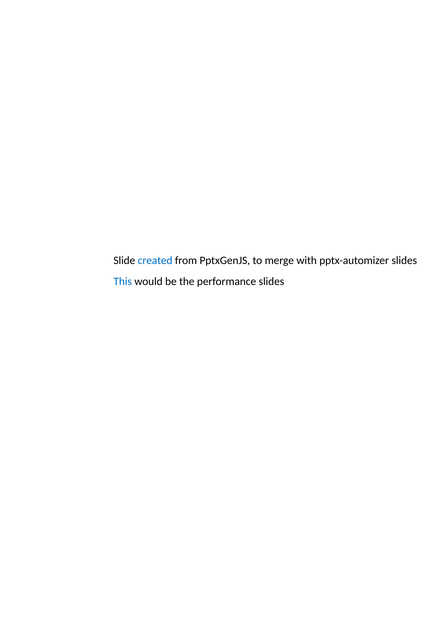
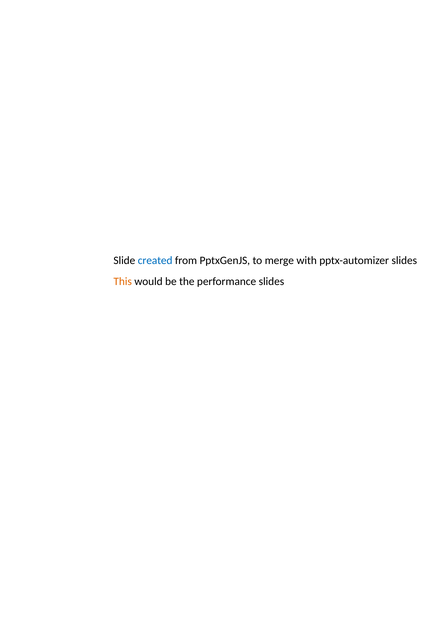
This colour: blue -> orange
